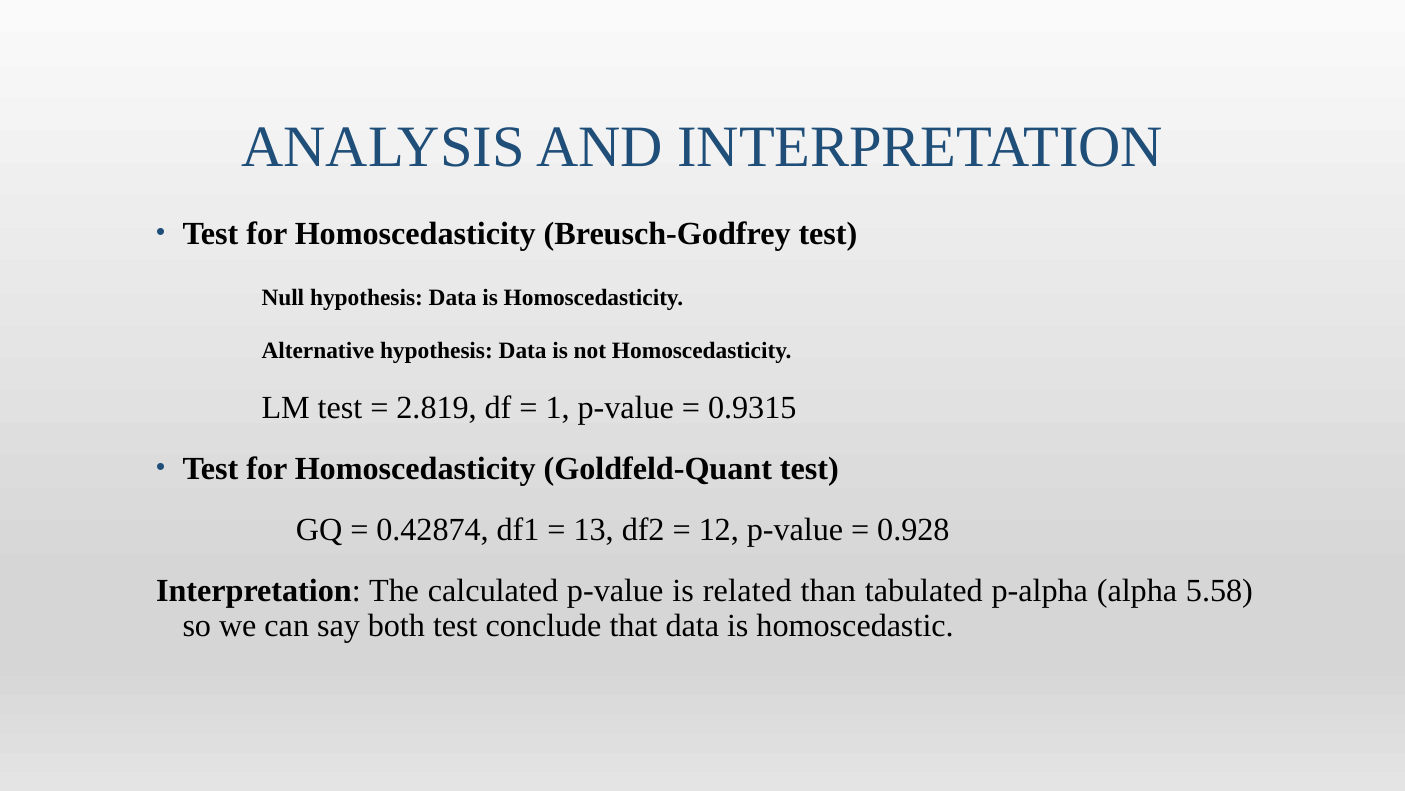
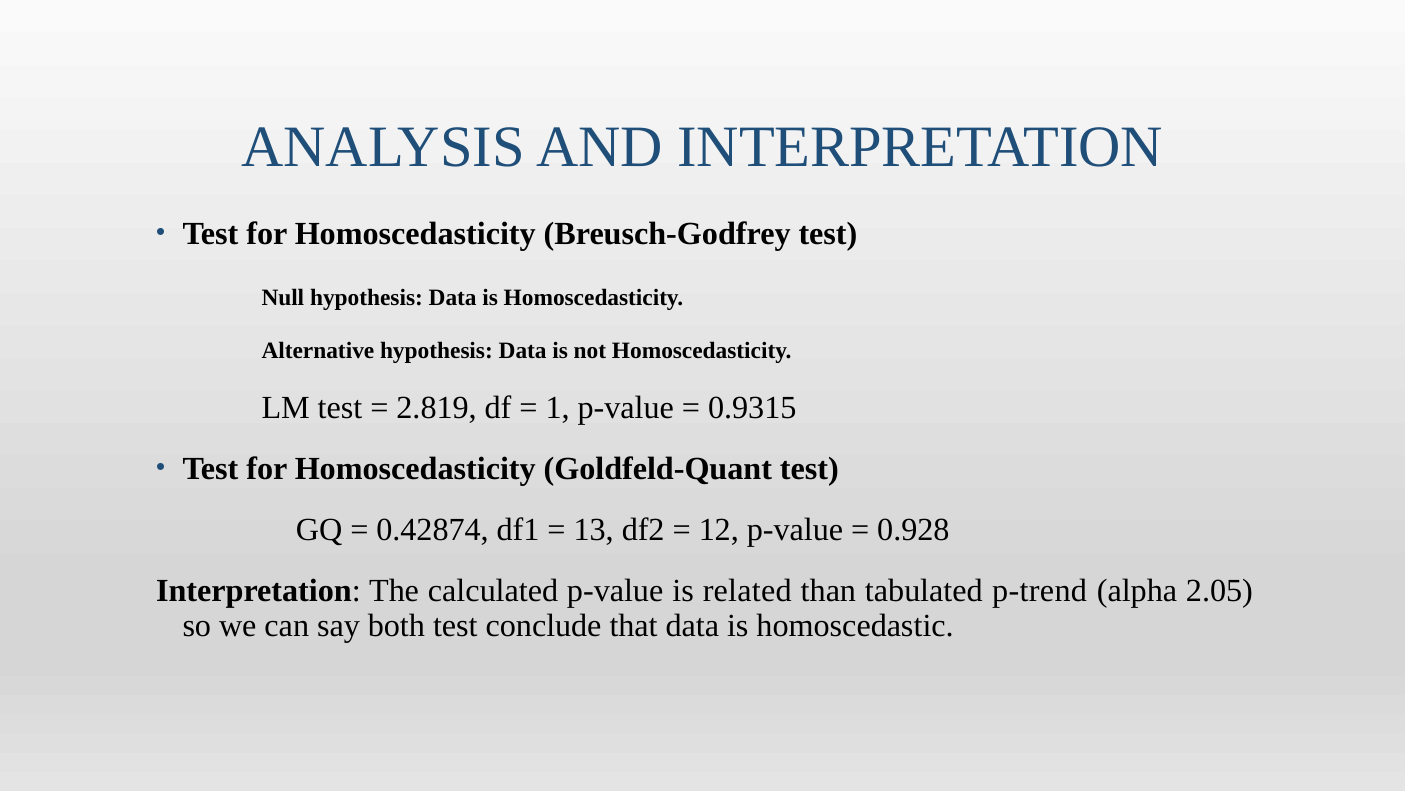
p-alpha: p-alpha -> p-trend
5.58: 5.58 -> 2.05
